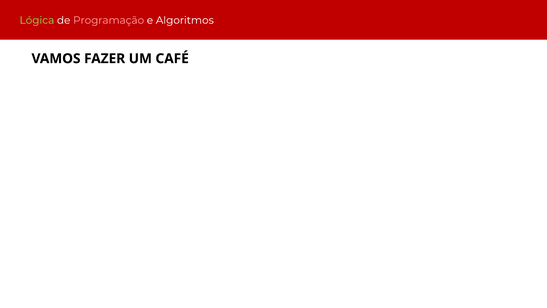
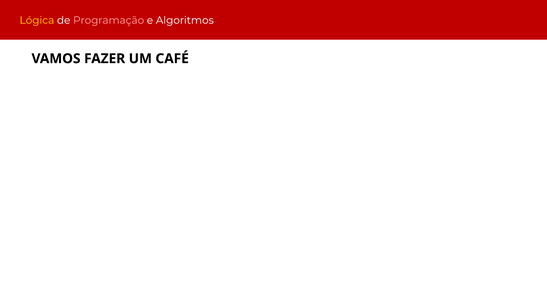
Lógica colour: light green -> yellow
